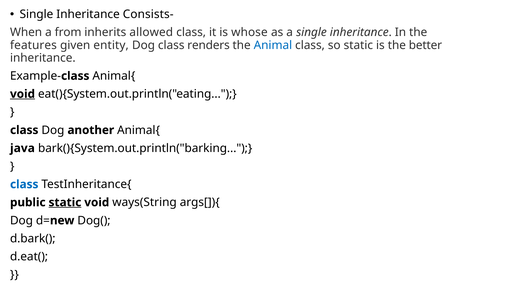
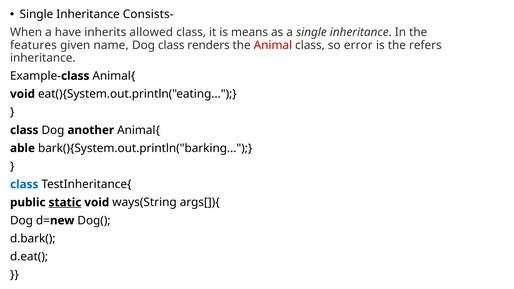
from: from -> have
whose: whose -> means
entity: entity -> name
Animal colour: blue -> red
so static: static -> error
better: better -> refers
void at (23, 94) underline: present -> none
java: java -> able
